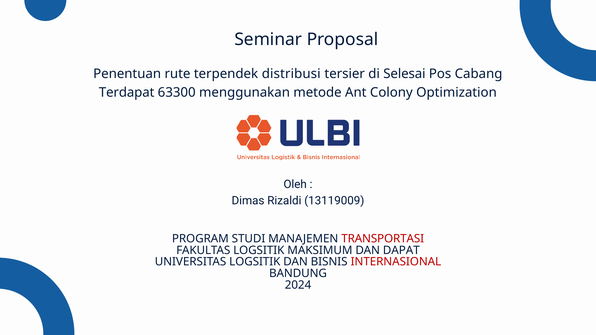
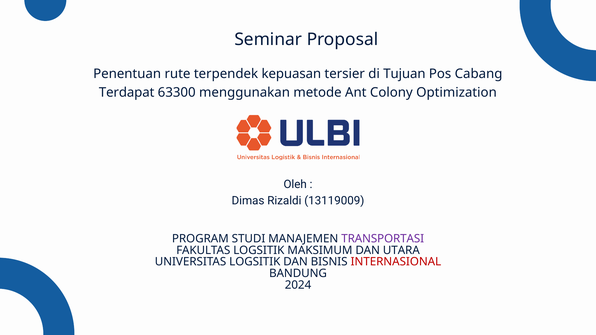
distribusi: distribusi -> kepuasan
Selesai: Selesai -> Tujuan
TRANSPORTASI colour: red -> purple
DAPAT: DAPAT -> UTARA
